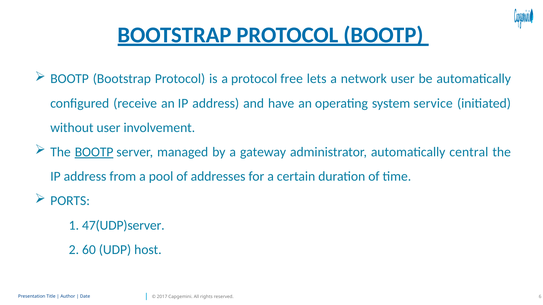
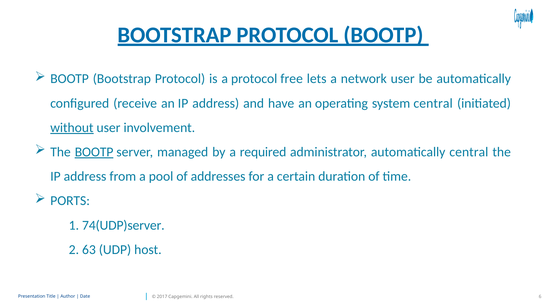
system service: service -> central
without underline: none -> present
gateway: gateway -> required
47(UDP)server: 47(UDP)server -> 74(UDP)server
60: 60 -> 63
